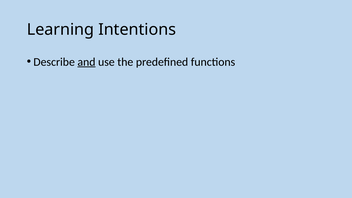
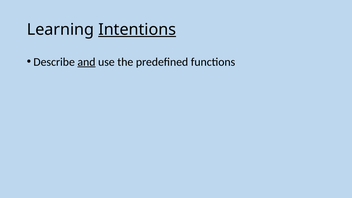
Intentions underline: none -> present
